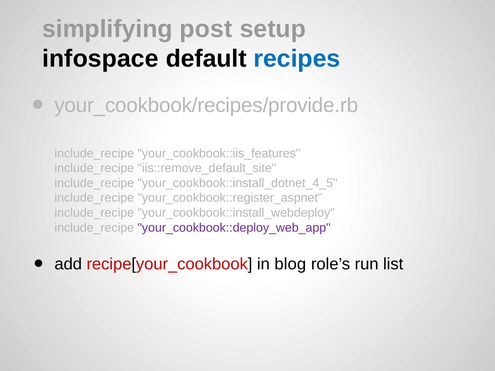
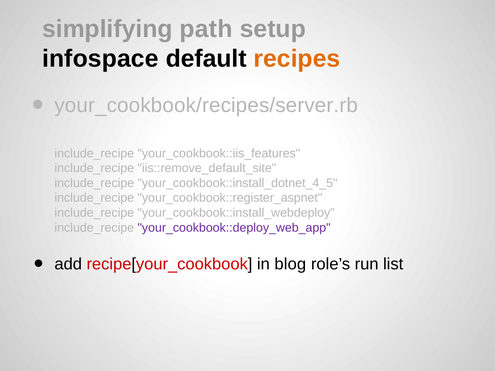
post: post -> path
recipes colour: blue -> orange
your_cookbook/recipes/provide.rb: your_cookbook/recipes/provide.rb -> your_cookbook/recipes/server.rb
